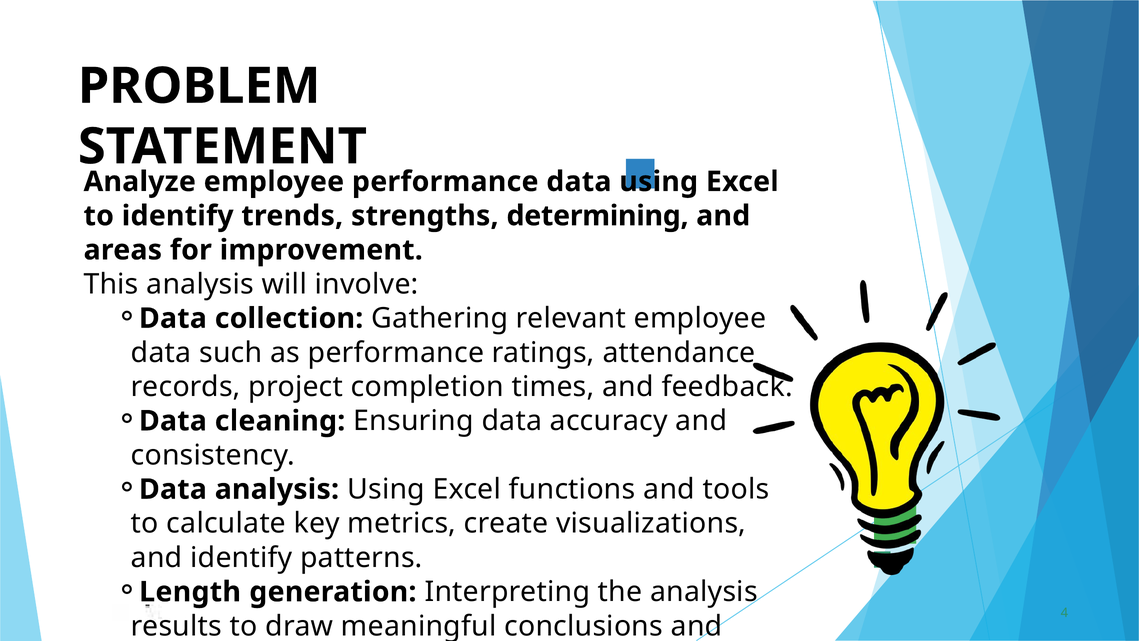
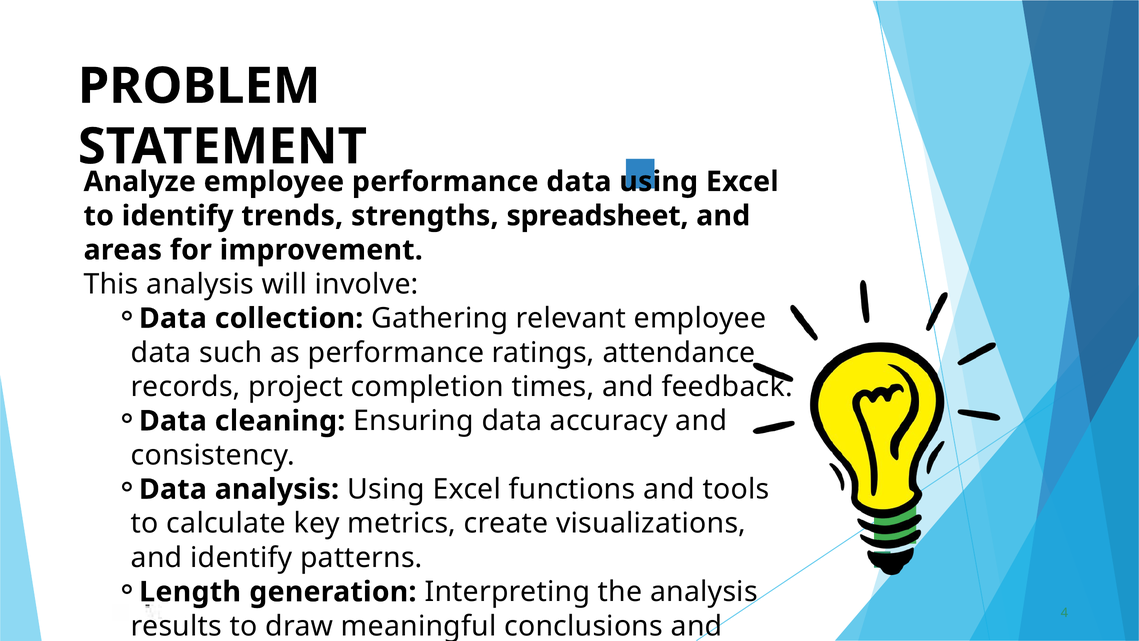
determining: determining -> spreadsheet
